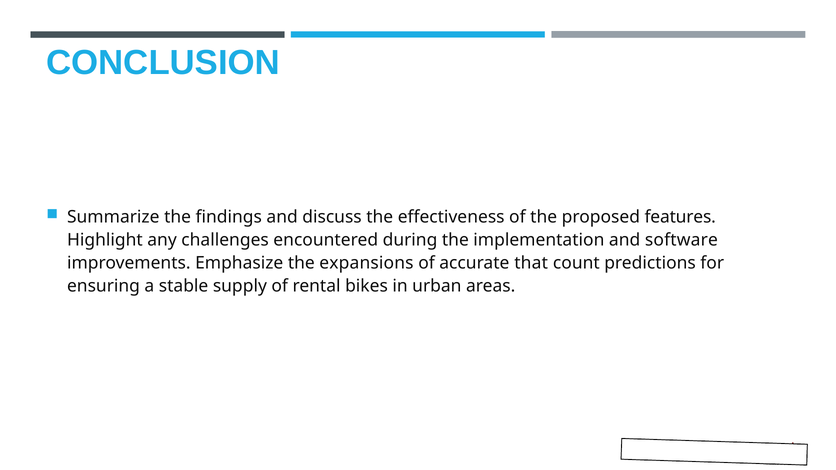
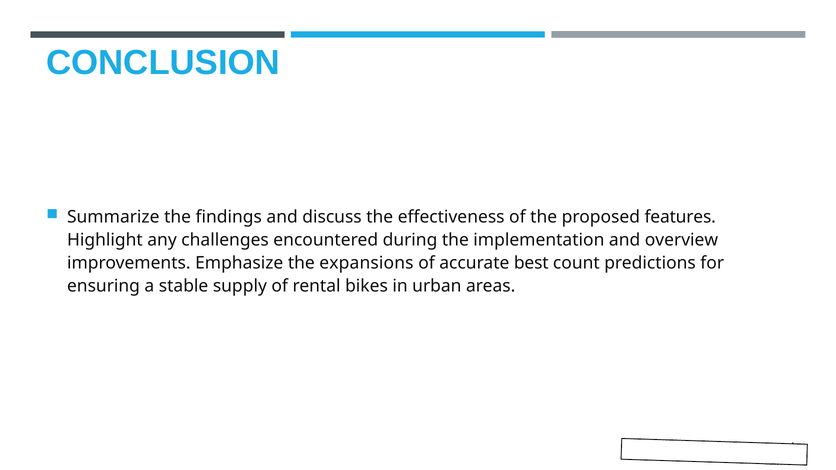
software: software -> overview
that: that -> best
